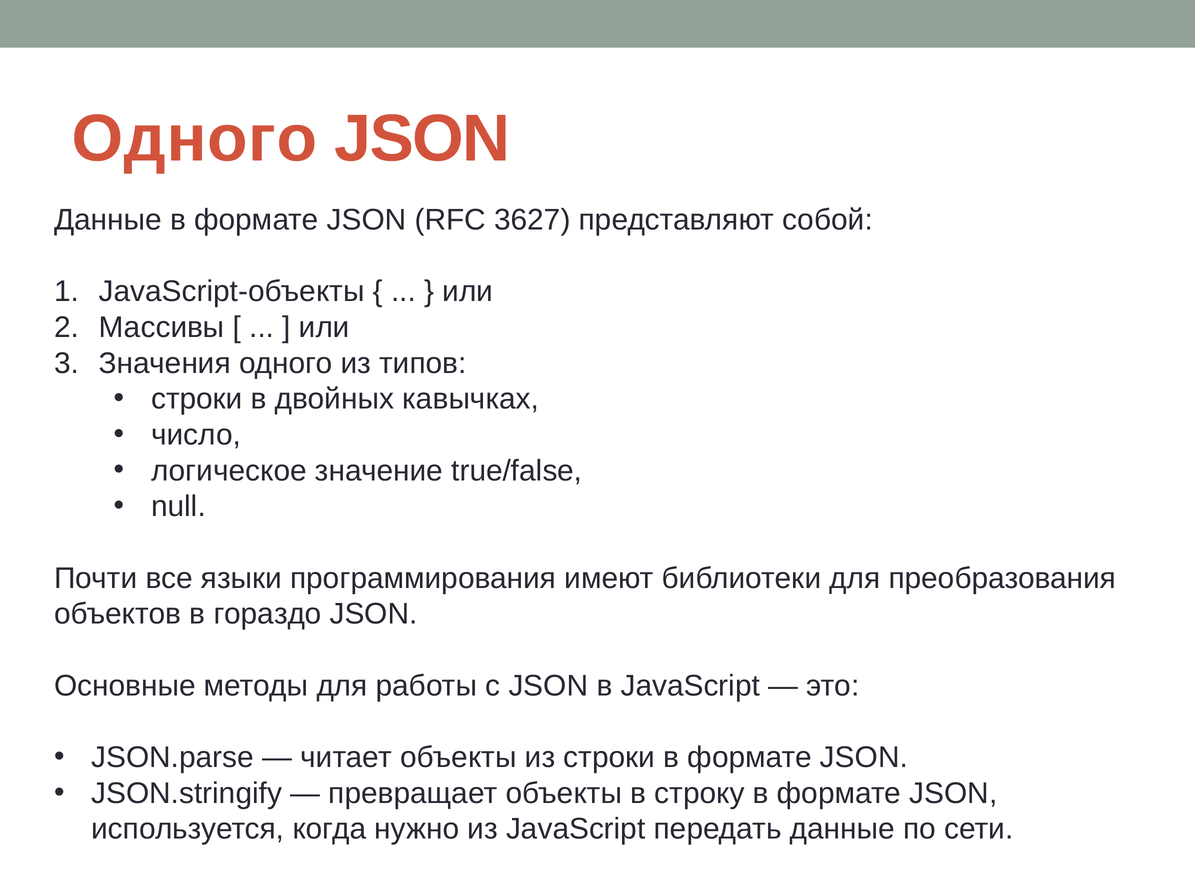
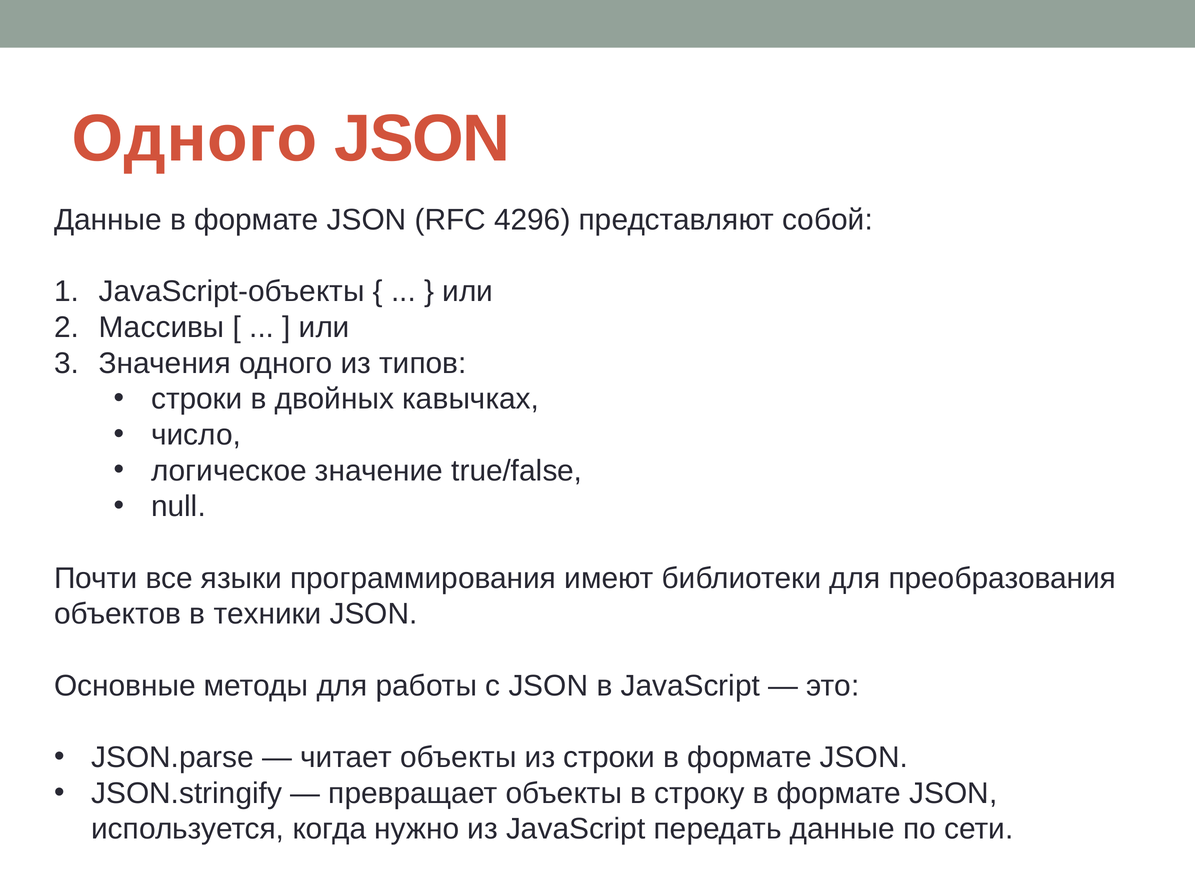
3627: 3627 -> 4296
гораздо: гораздо -> техники
